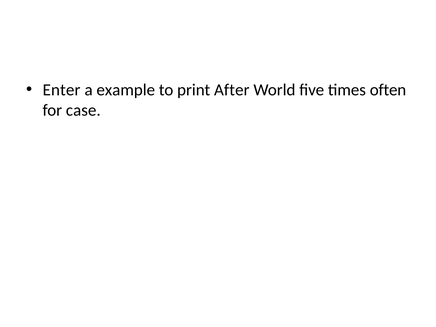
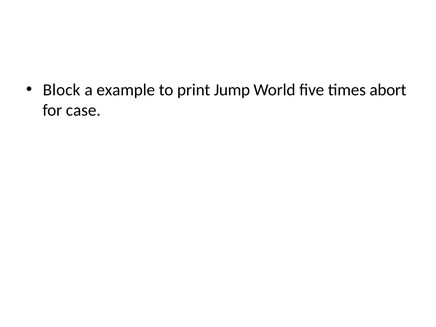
Enter: Enter -> Block
After: After -> Jump
often: often -> abort
